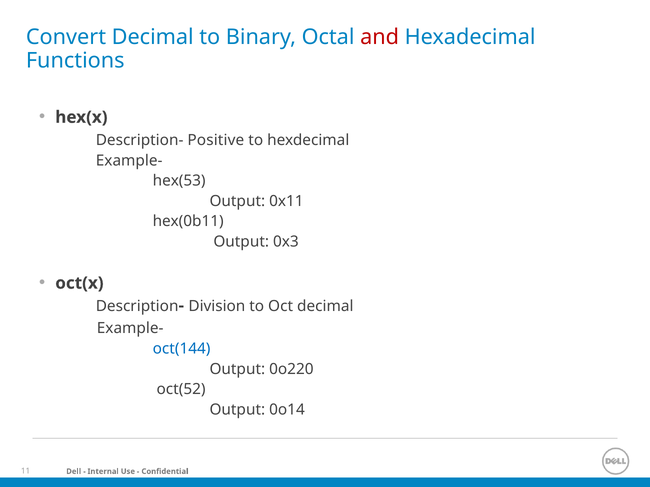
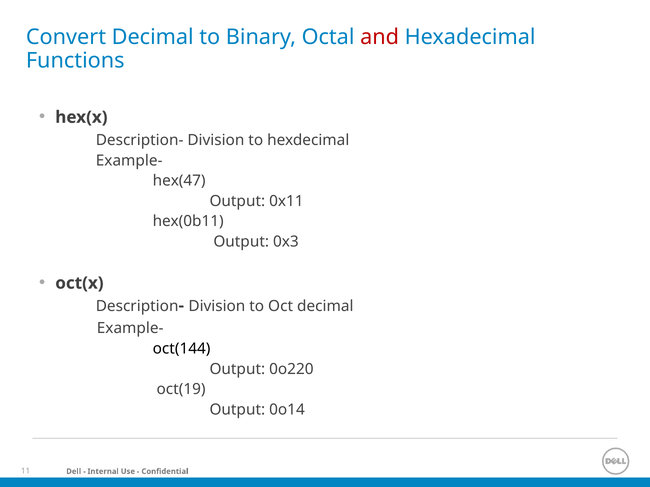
Positive at (216, 140): Positive -> Division
hex(53: hex(53 -> hex(47
oct(144 colour: blue -> black
oct(52: oct(52 -> oct(19
